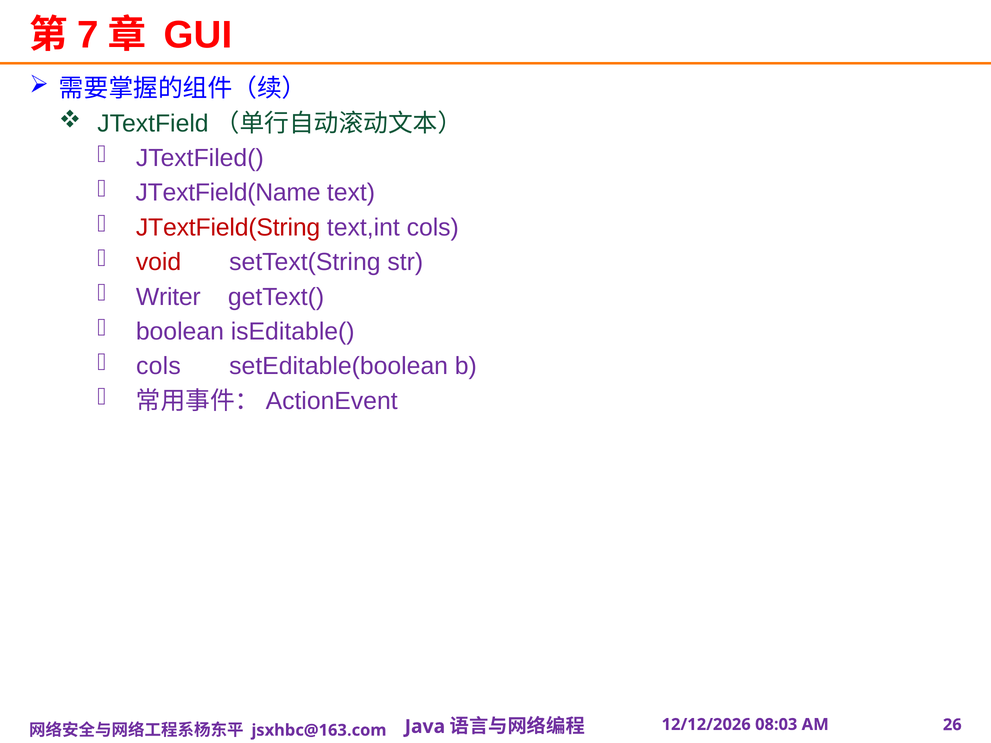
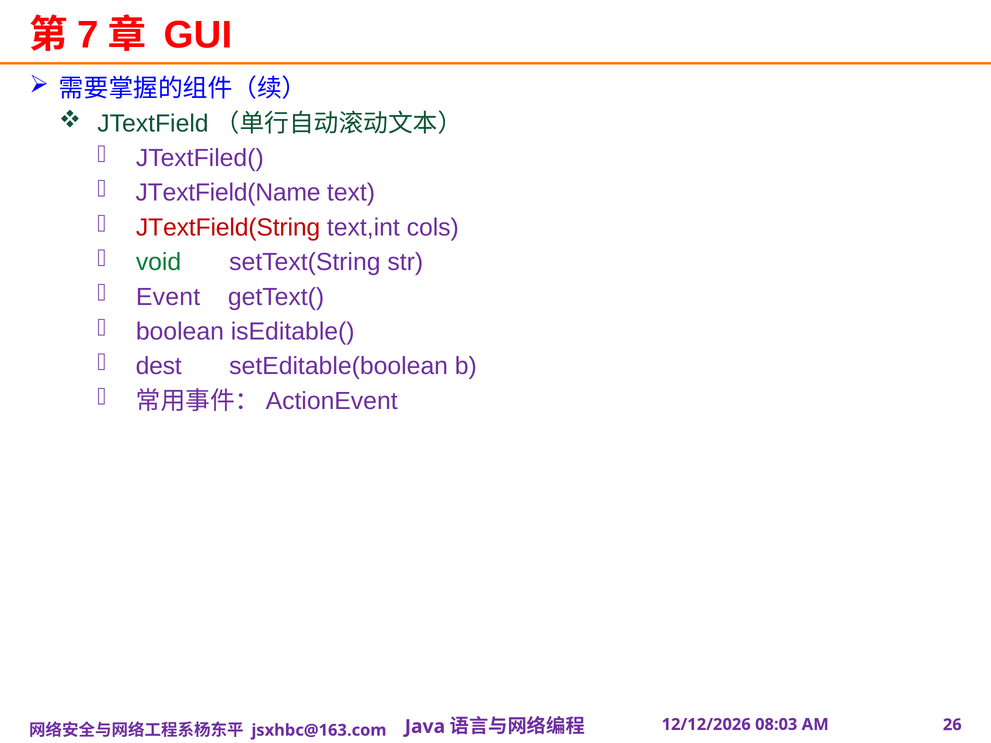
void colour: red -> green
Writer: Writer -> Event
cols at (158, 366): cols -> dest
